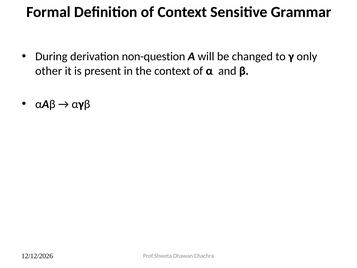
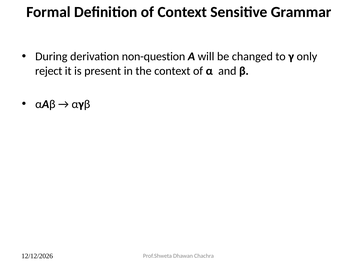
other: other -> reject
